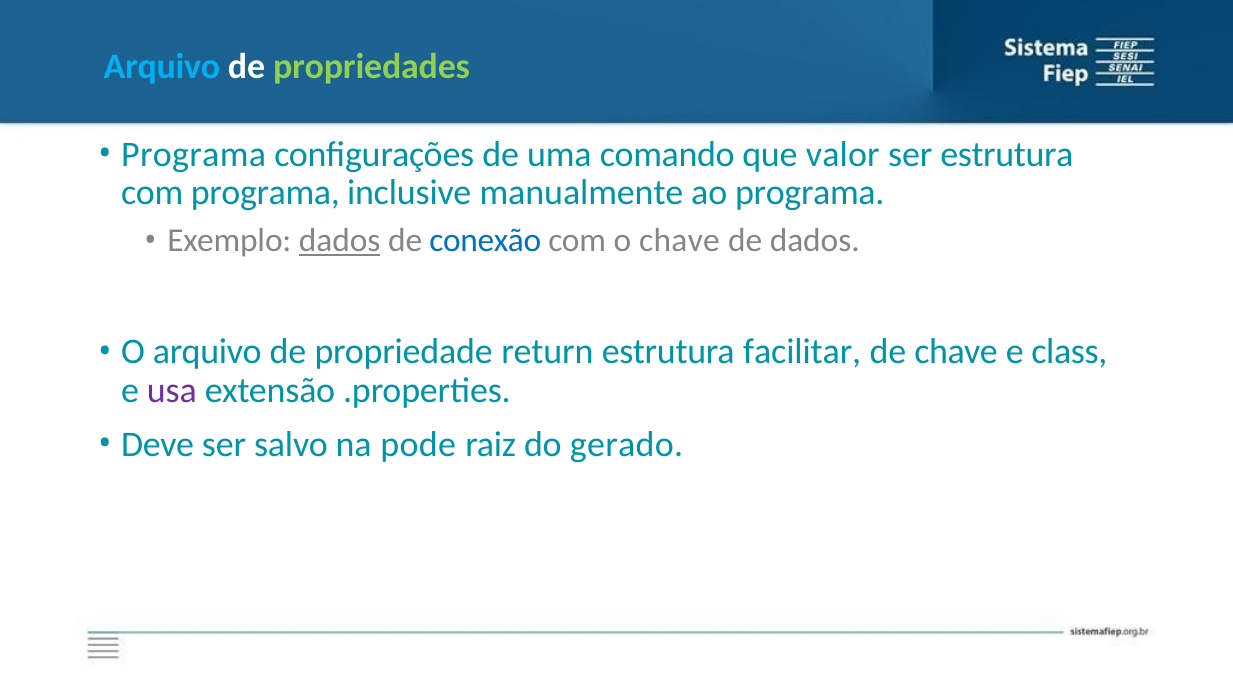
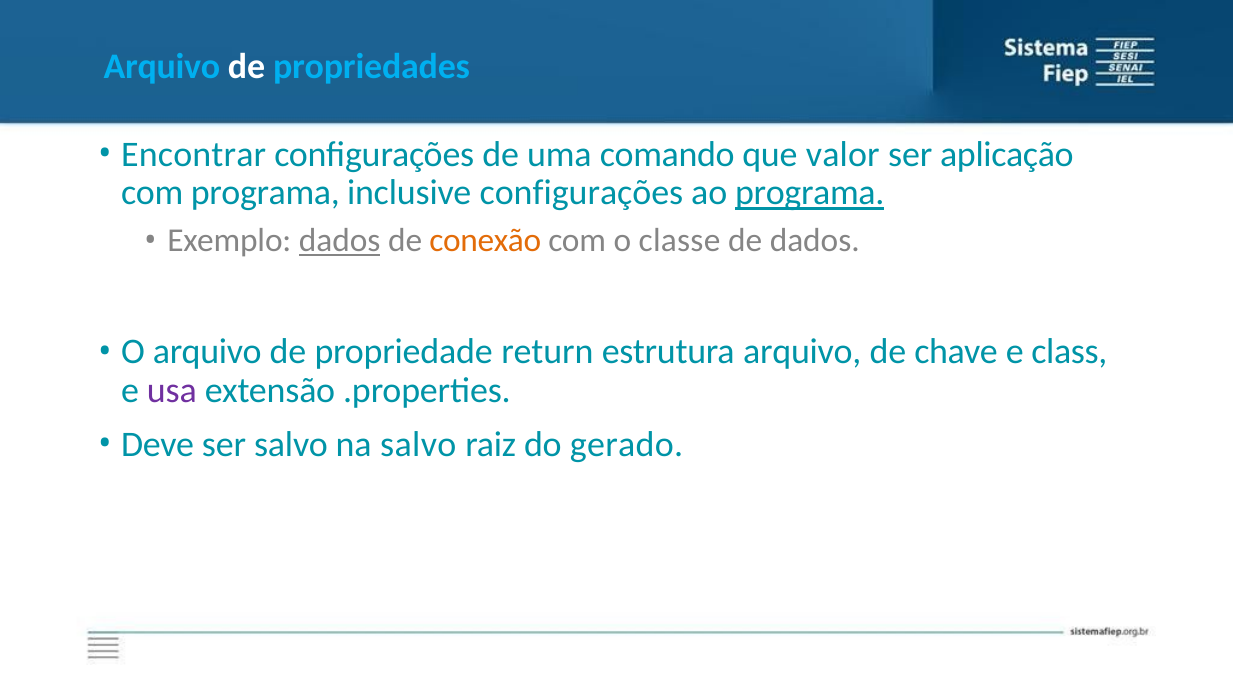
propriedades colour: light green -> light blue
Programa at (194, 154): Programa -> Encontrar
ser estrutura: estrutura -> aplicação
inclusive manualmente: manualmente -> configurações
programa at (810, 193) underline: none -> present
conexão colour: blue -> orange
o chave: chave -> classe
estrutura facilitar: facilitar -> arquivo
na pode: pode -> salvo
